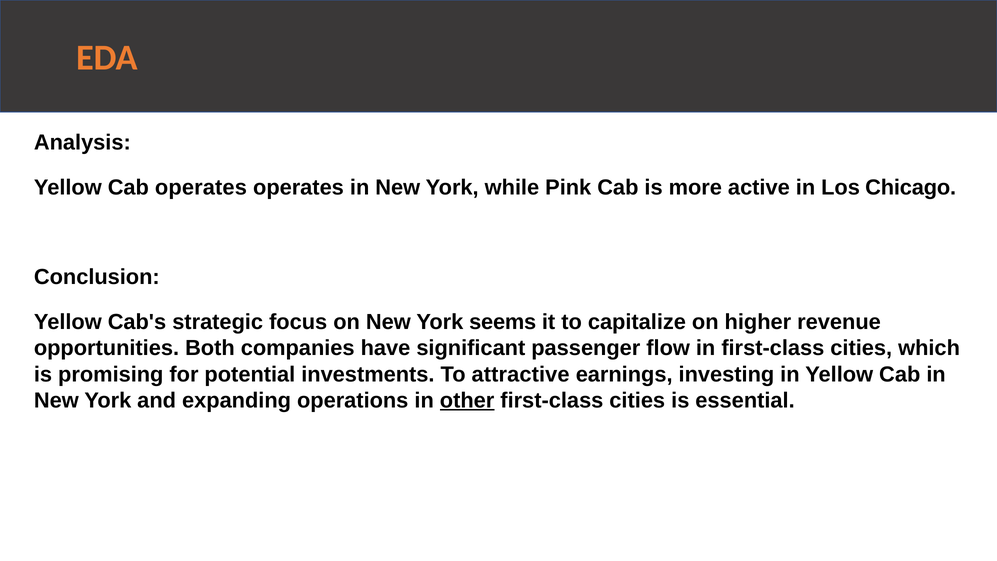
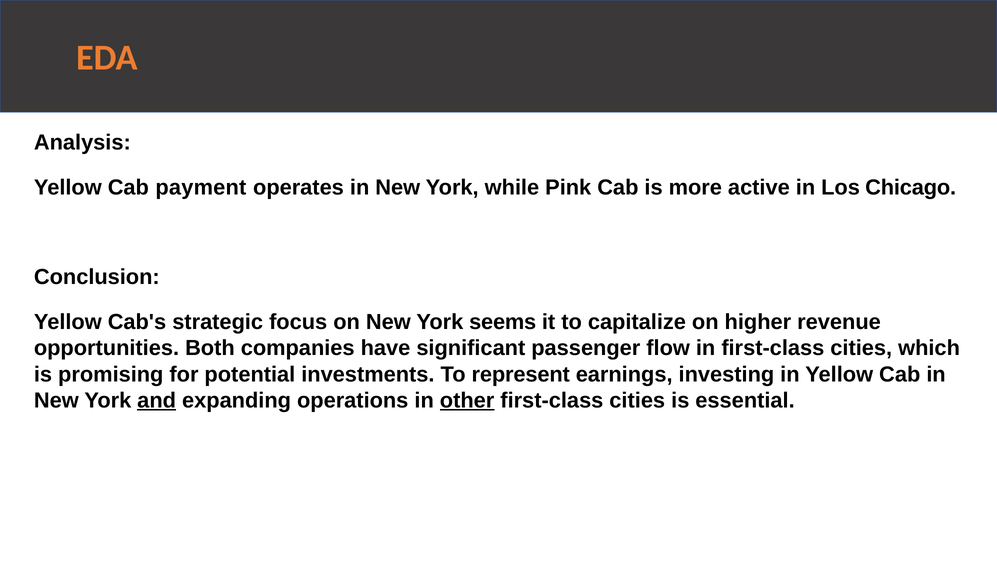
Cab operates: operates -> payment
attractive: attractive -> represent
and underline: none -> present
